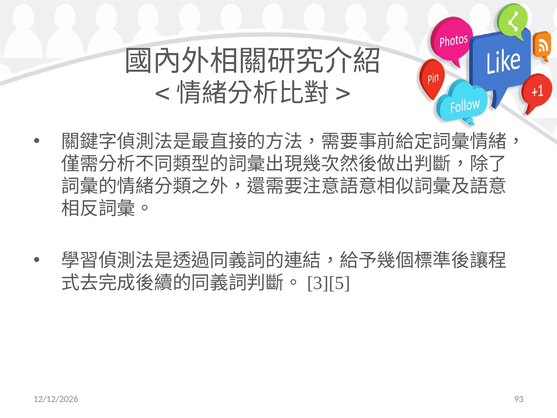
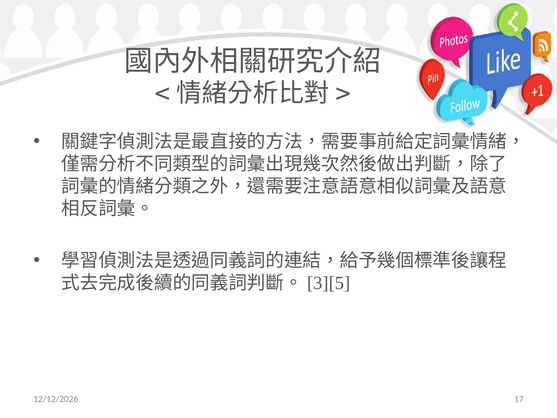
93: 93 -> 17
